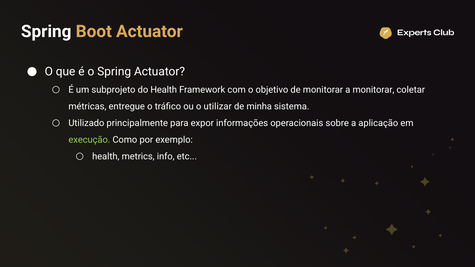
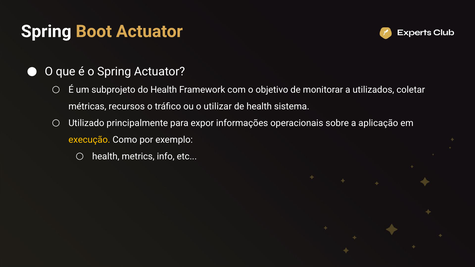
a monitorar: monitorar -> utilizados
entregue: entregue -> recursos
de minha: minha -> health
execução colour: light green -> yellow
